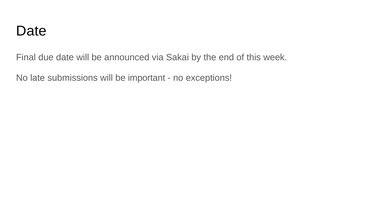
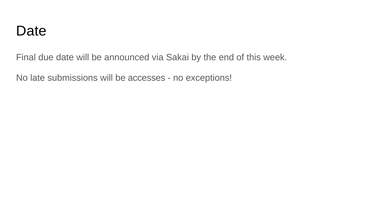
important: important -> accesses
